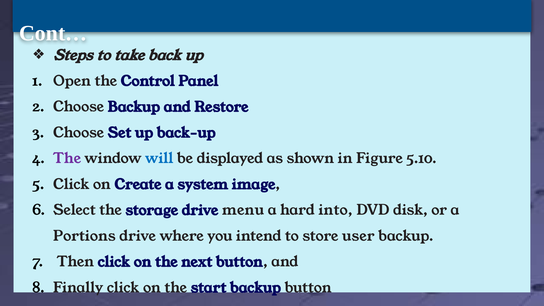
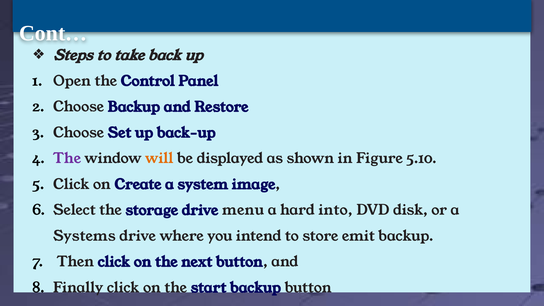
will colour: blue -> orange
Portions: Portions -> Systems
user: user -> emit
